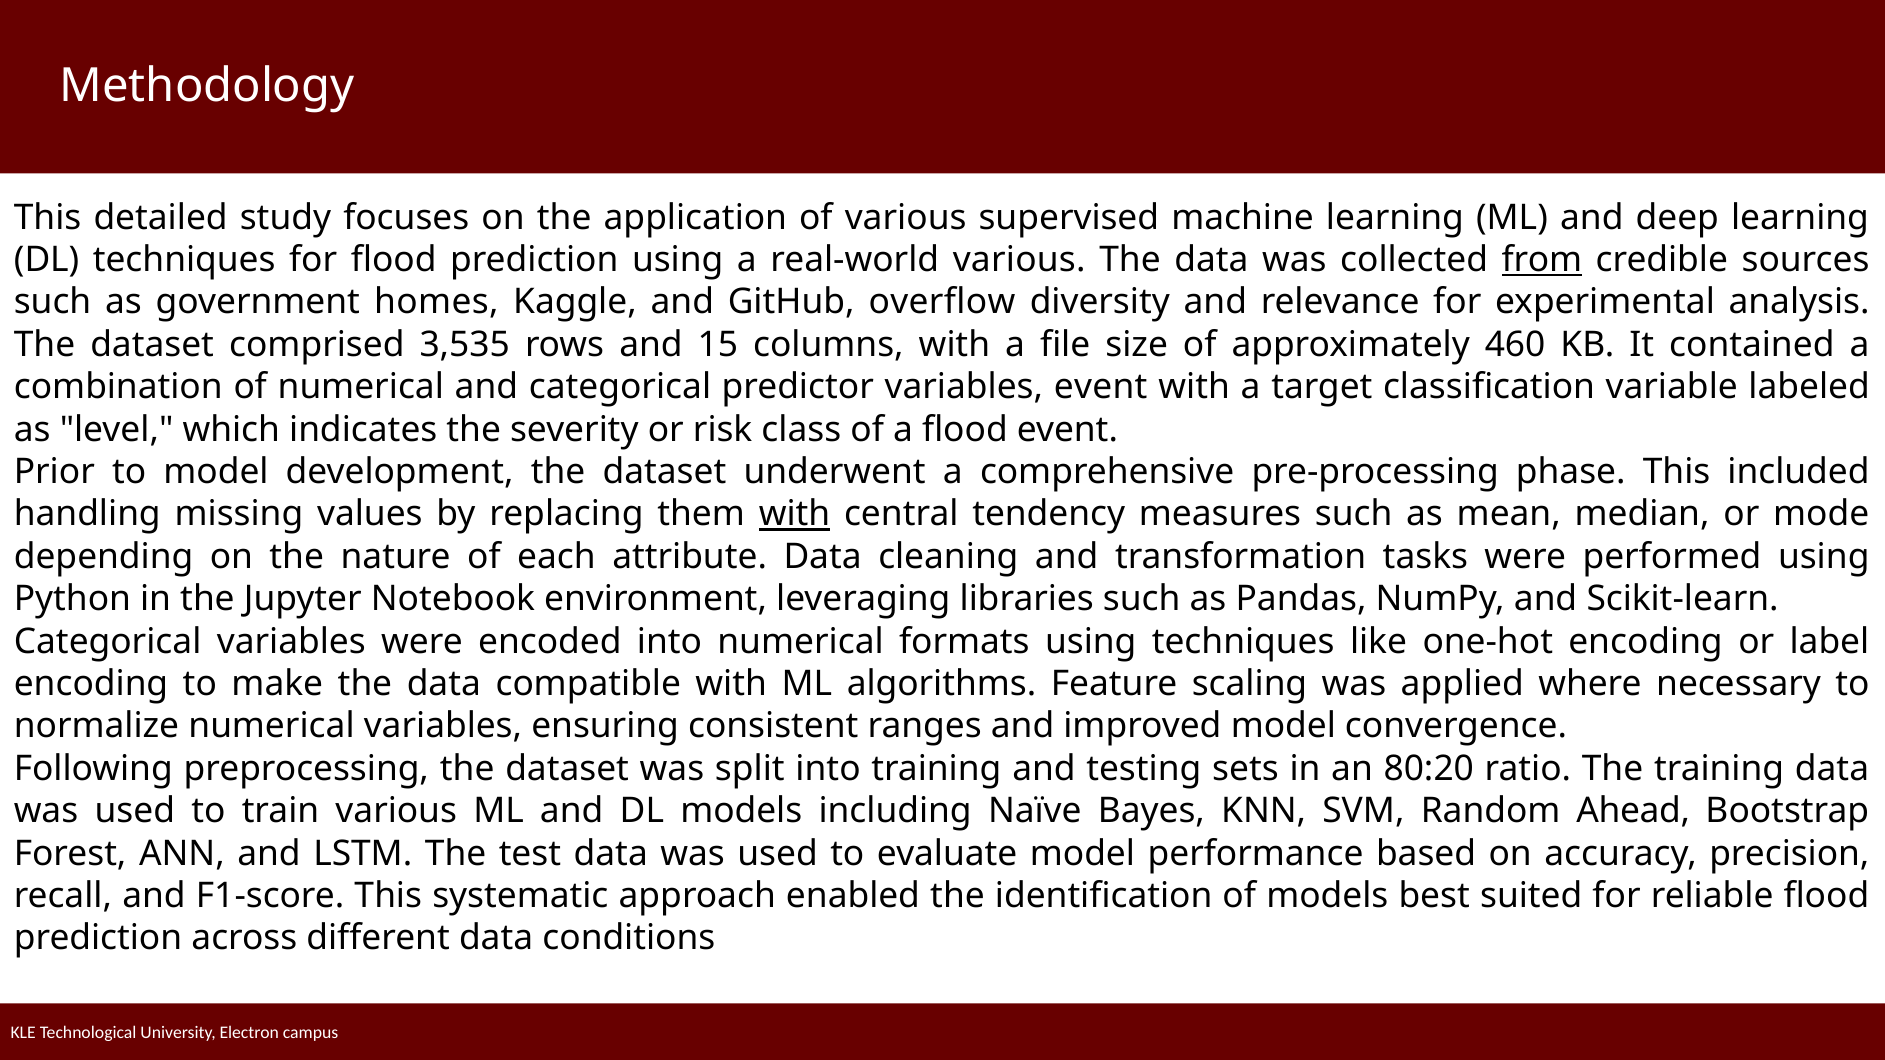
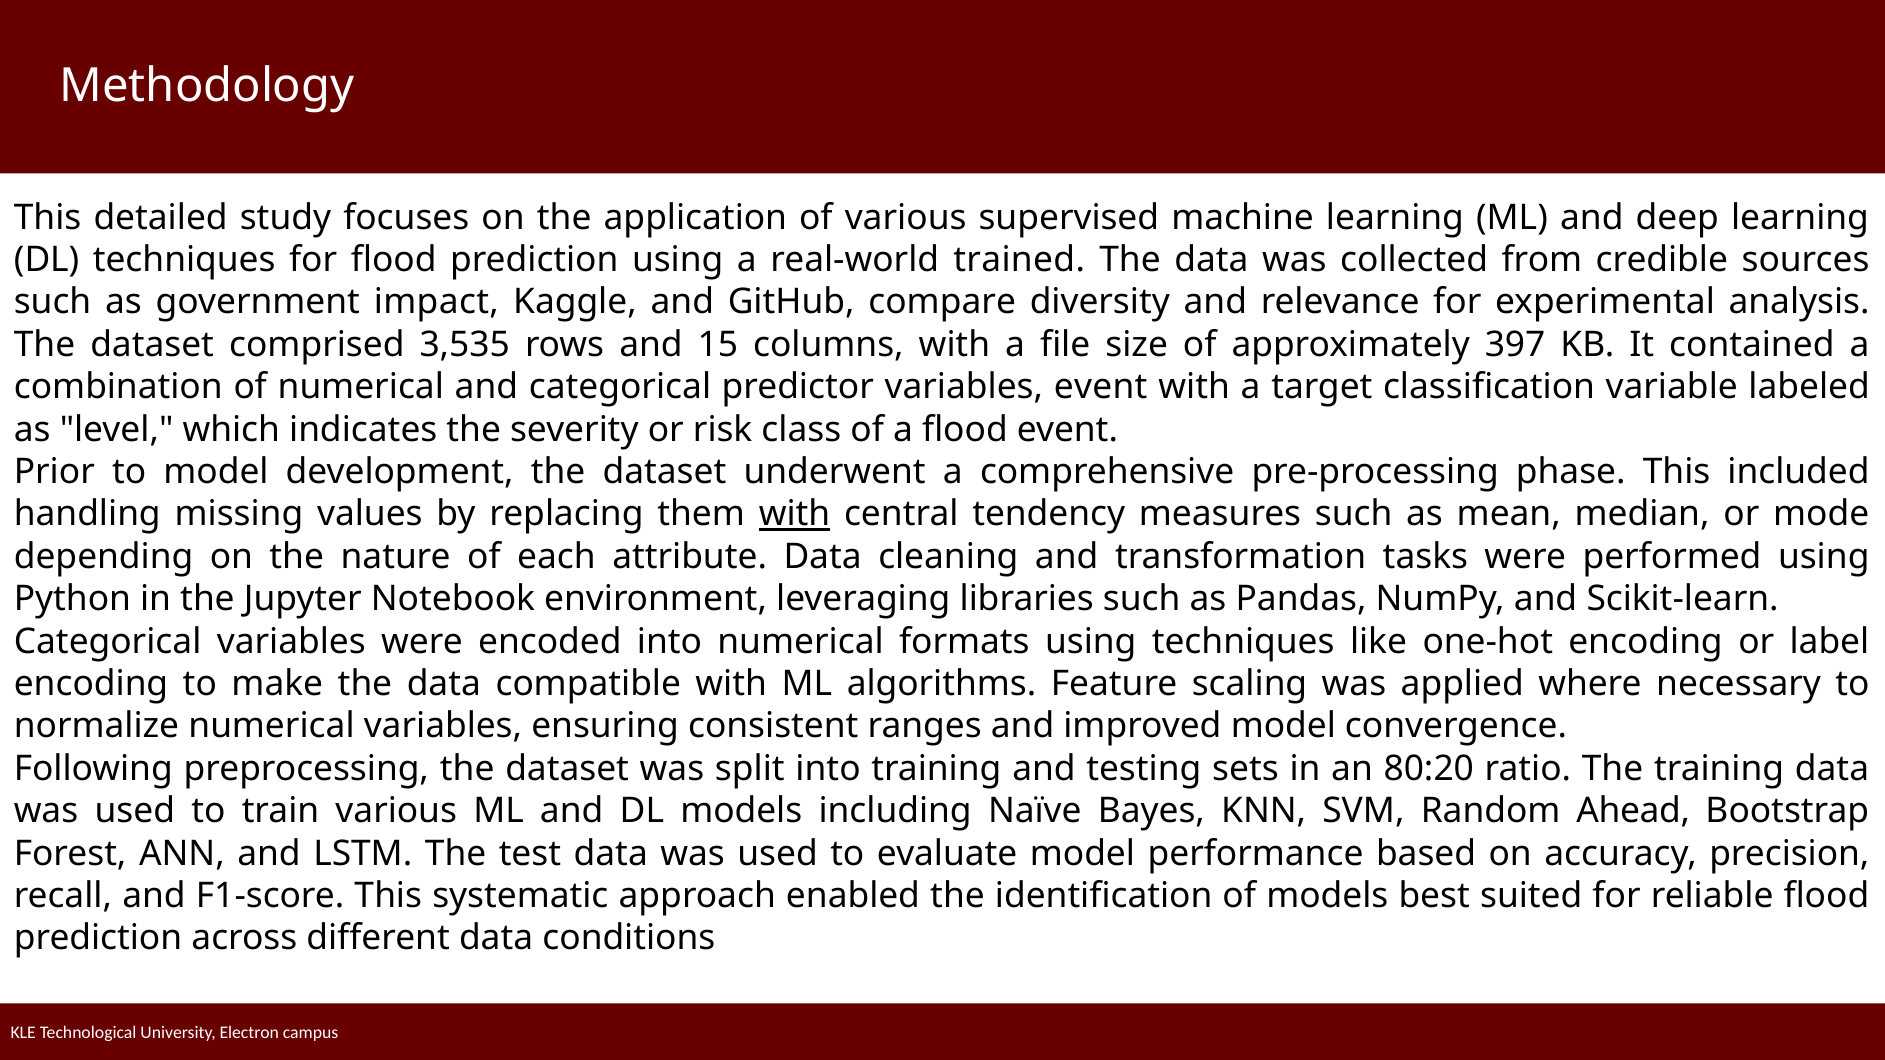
real-world various: various -> trained
from underline: present -> none
homes: homes -> impact
overflow: overflow -> compare
460: 460 -> 397
